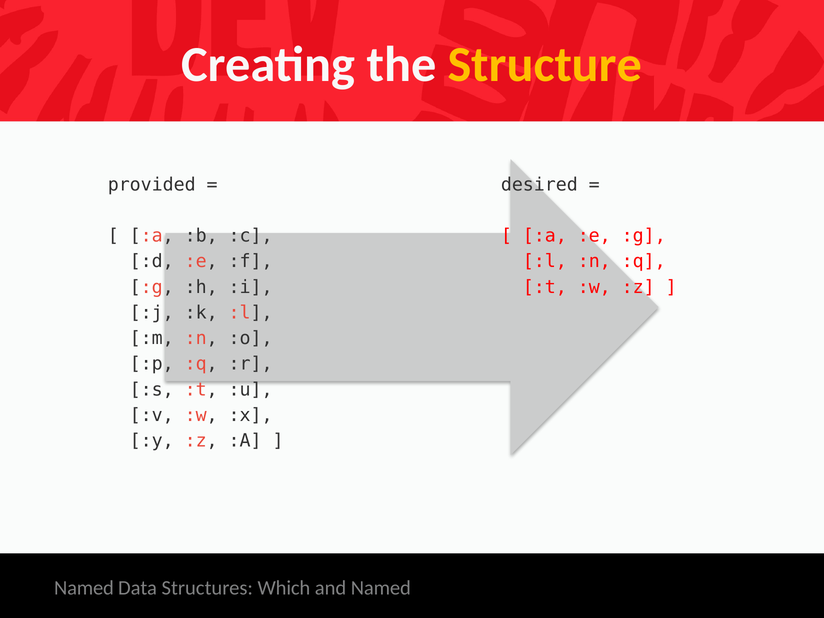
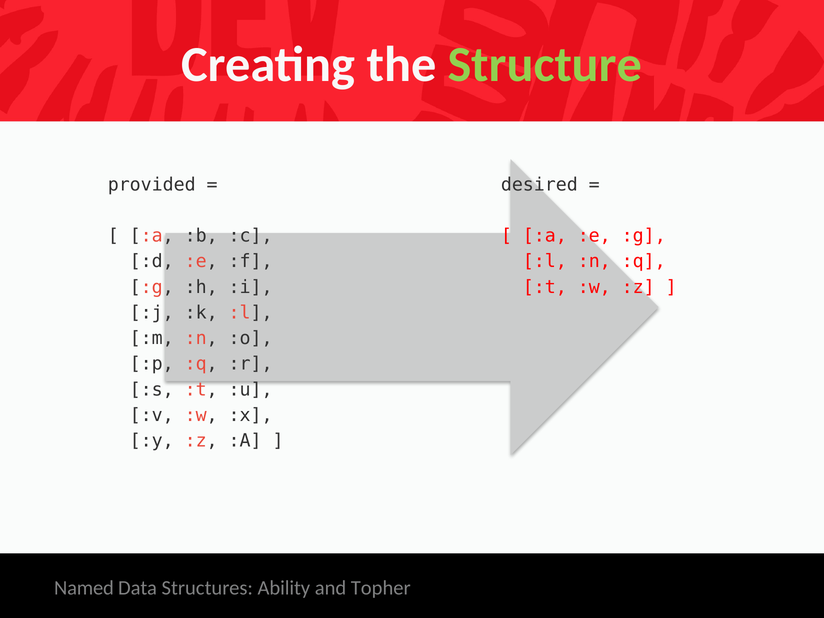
Structure colour: yellow -> light green
Which: Which -> Ability
and Named: Named -> Topher
